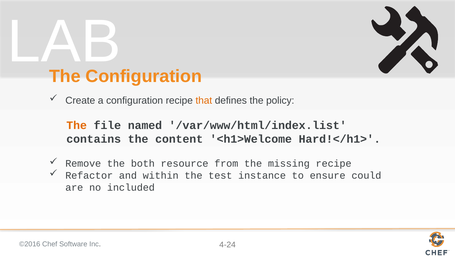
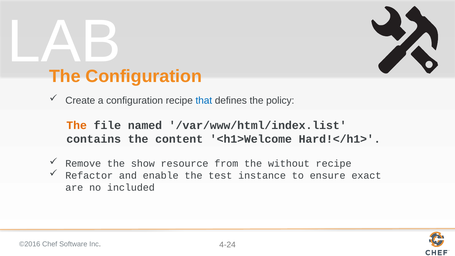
that colour: orange -> blue
both: both -> show
missing: missing -> without
within: within -> enable
could: could -> exact
